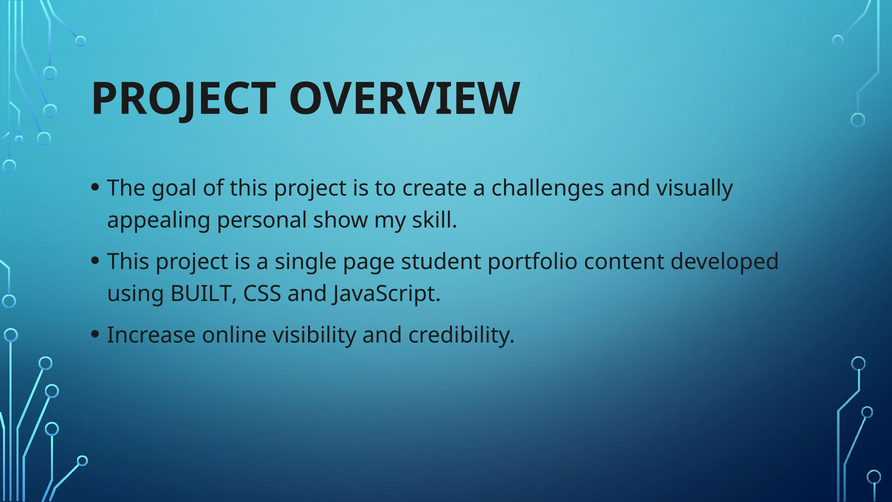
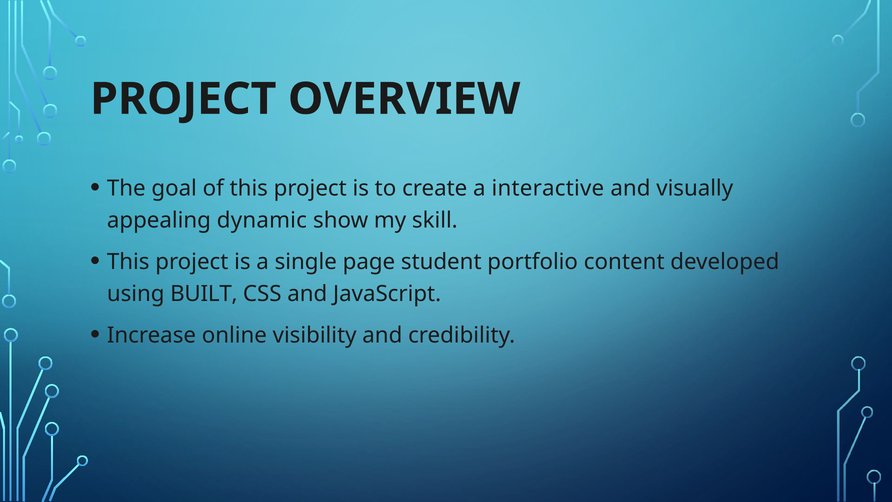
challenges: challenges -> interactive
personal: personal -> dynamic
